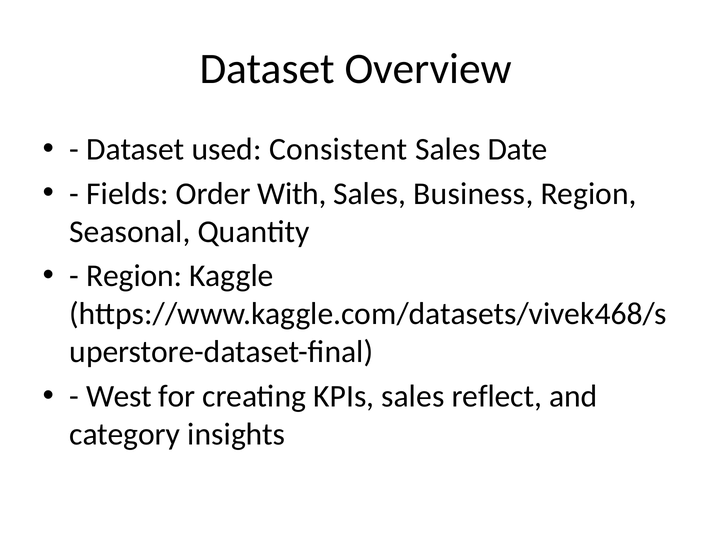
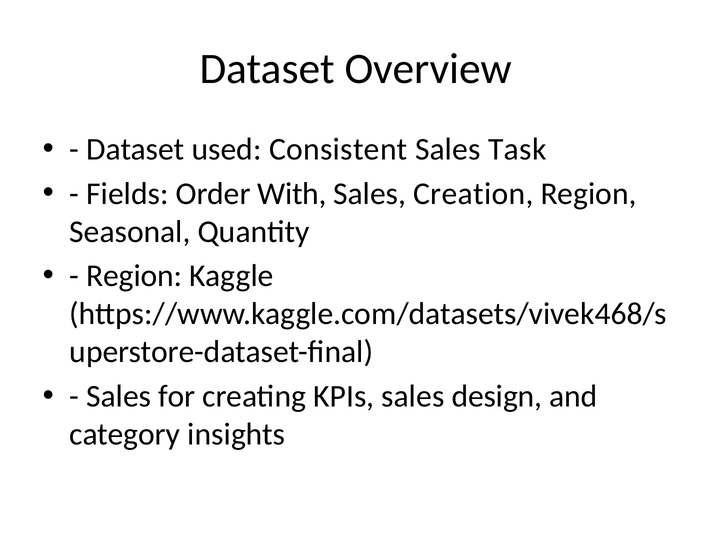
Date: Date -> Task
Business: Business -> Creation
West at (119, 396): West -> Sales
reflect: reflect -> design
